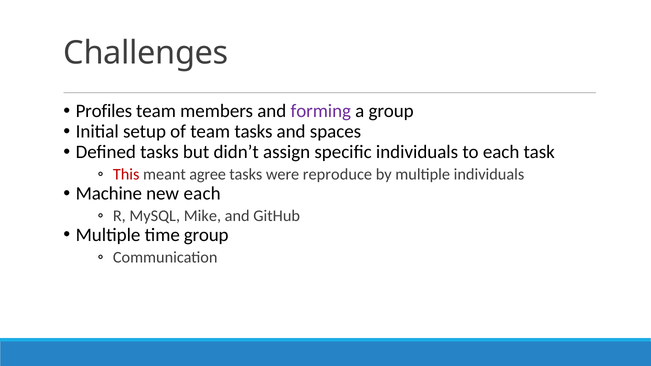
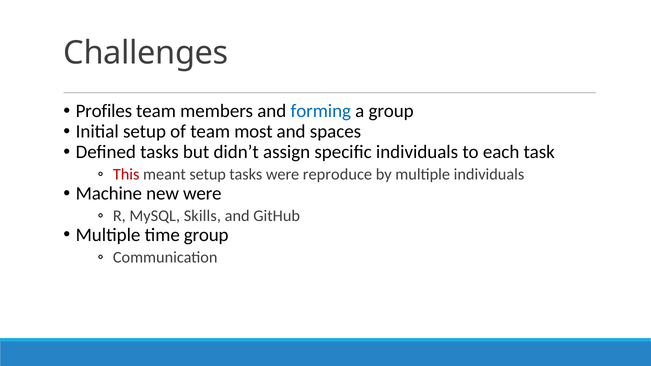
forming colour: purple -> blue
team tasks: tasks -> most
meant agree: agree -> setup
new each: each -> were
Mike: Mike -> Skills
